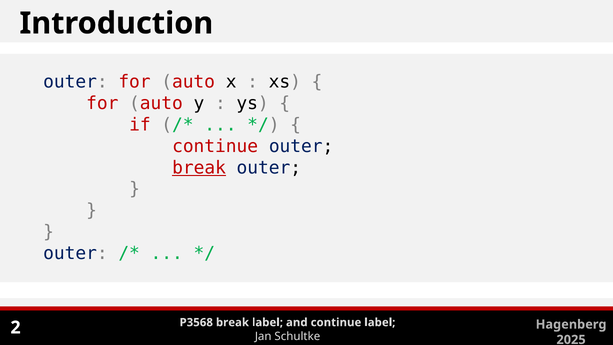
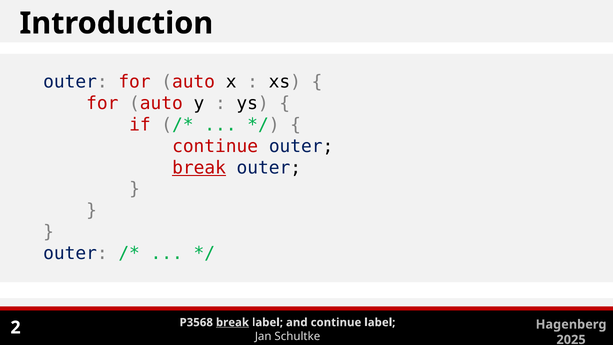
break at (232, 322) underline: none -> present
